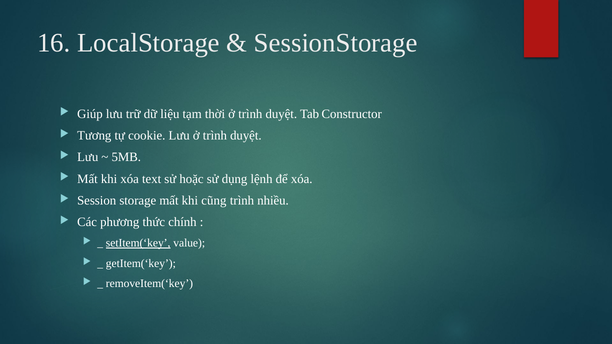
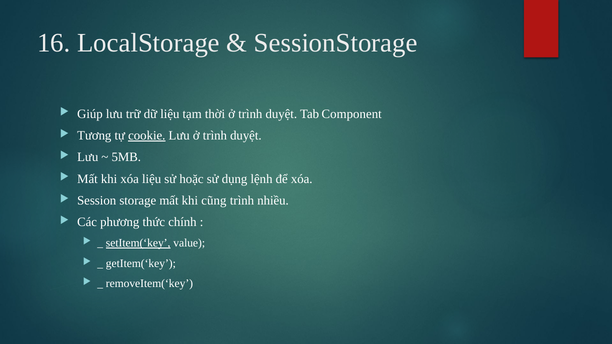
Constructor: Constructor -> Component
cookie underline: none -> present
xóa text: text -> liệu
